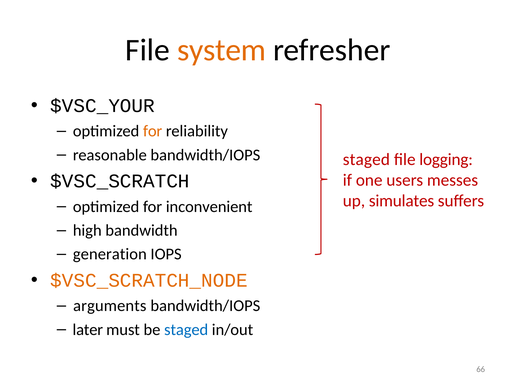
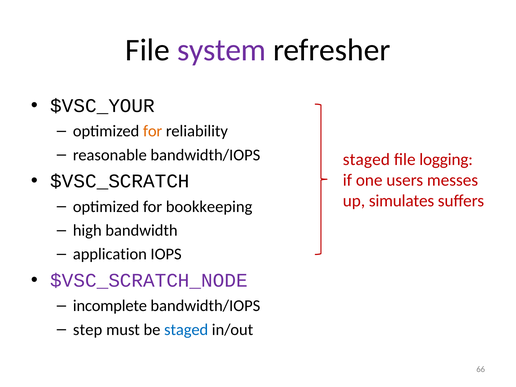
system colour: orange -> purple
inconvenient: inconvenient -> bookkeeping
generation: generation -> application
$VSC_SCRATCH_NODE colour: orange -> purple
arguments: arguments -> incomplete
later: later -> step
